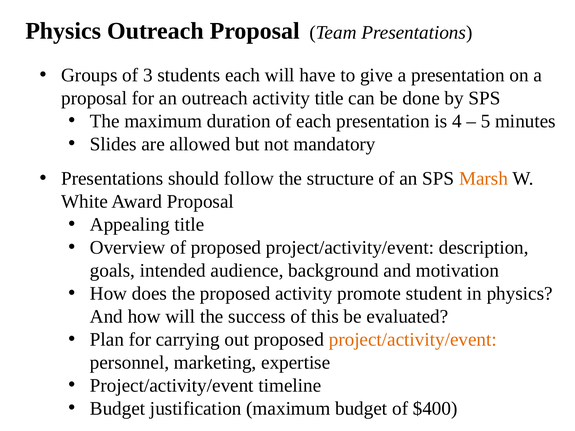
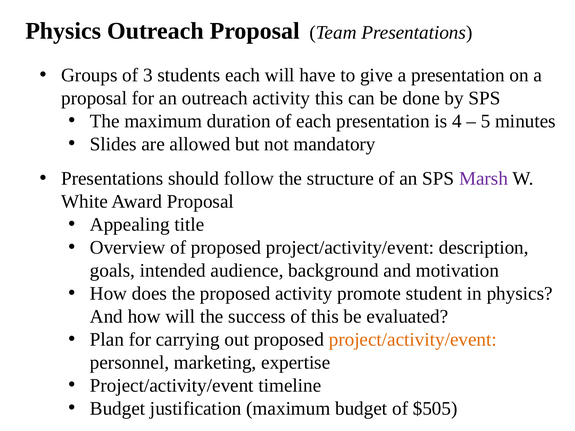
activity title: title -> this
Marsh colour: orange -> purple
$400: $400 -> $505
